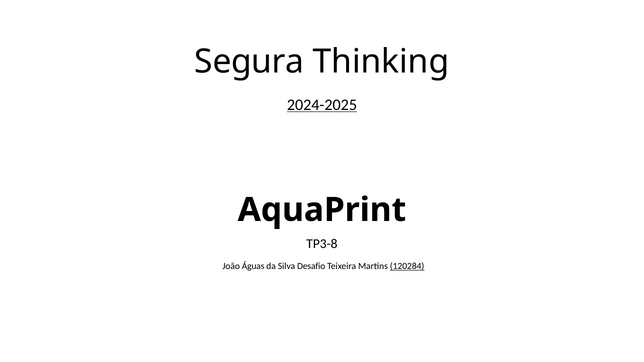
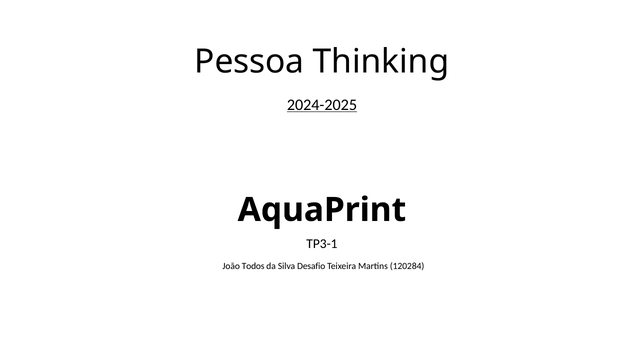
Segura: Segura -> Pessoa
TP3-8: TP3-8 -> TP3-1
Águas: Águas -> Todos
120284 underline: present -> none
